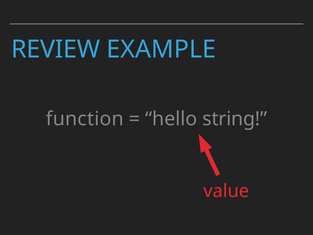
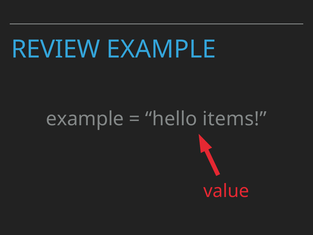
function at (85, 119): function -> example
string: string -> items
